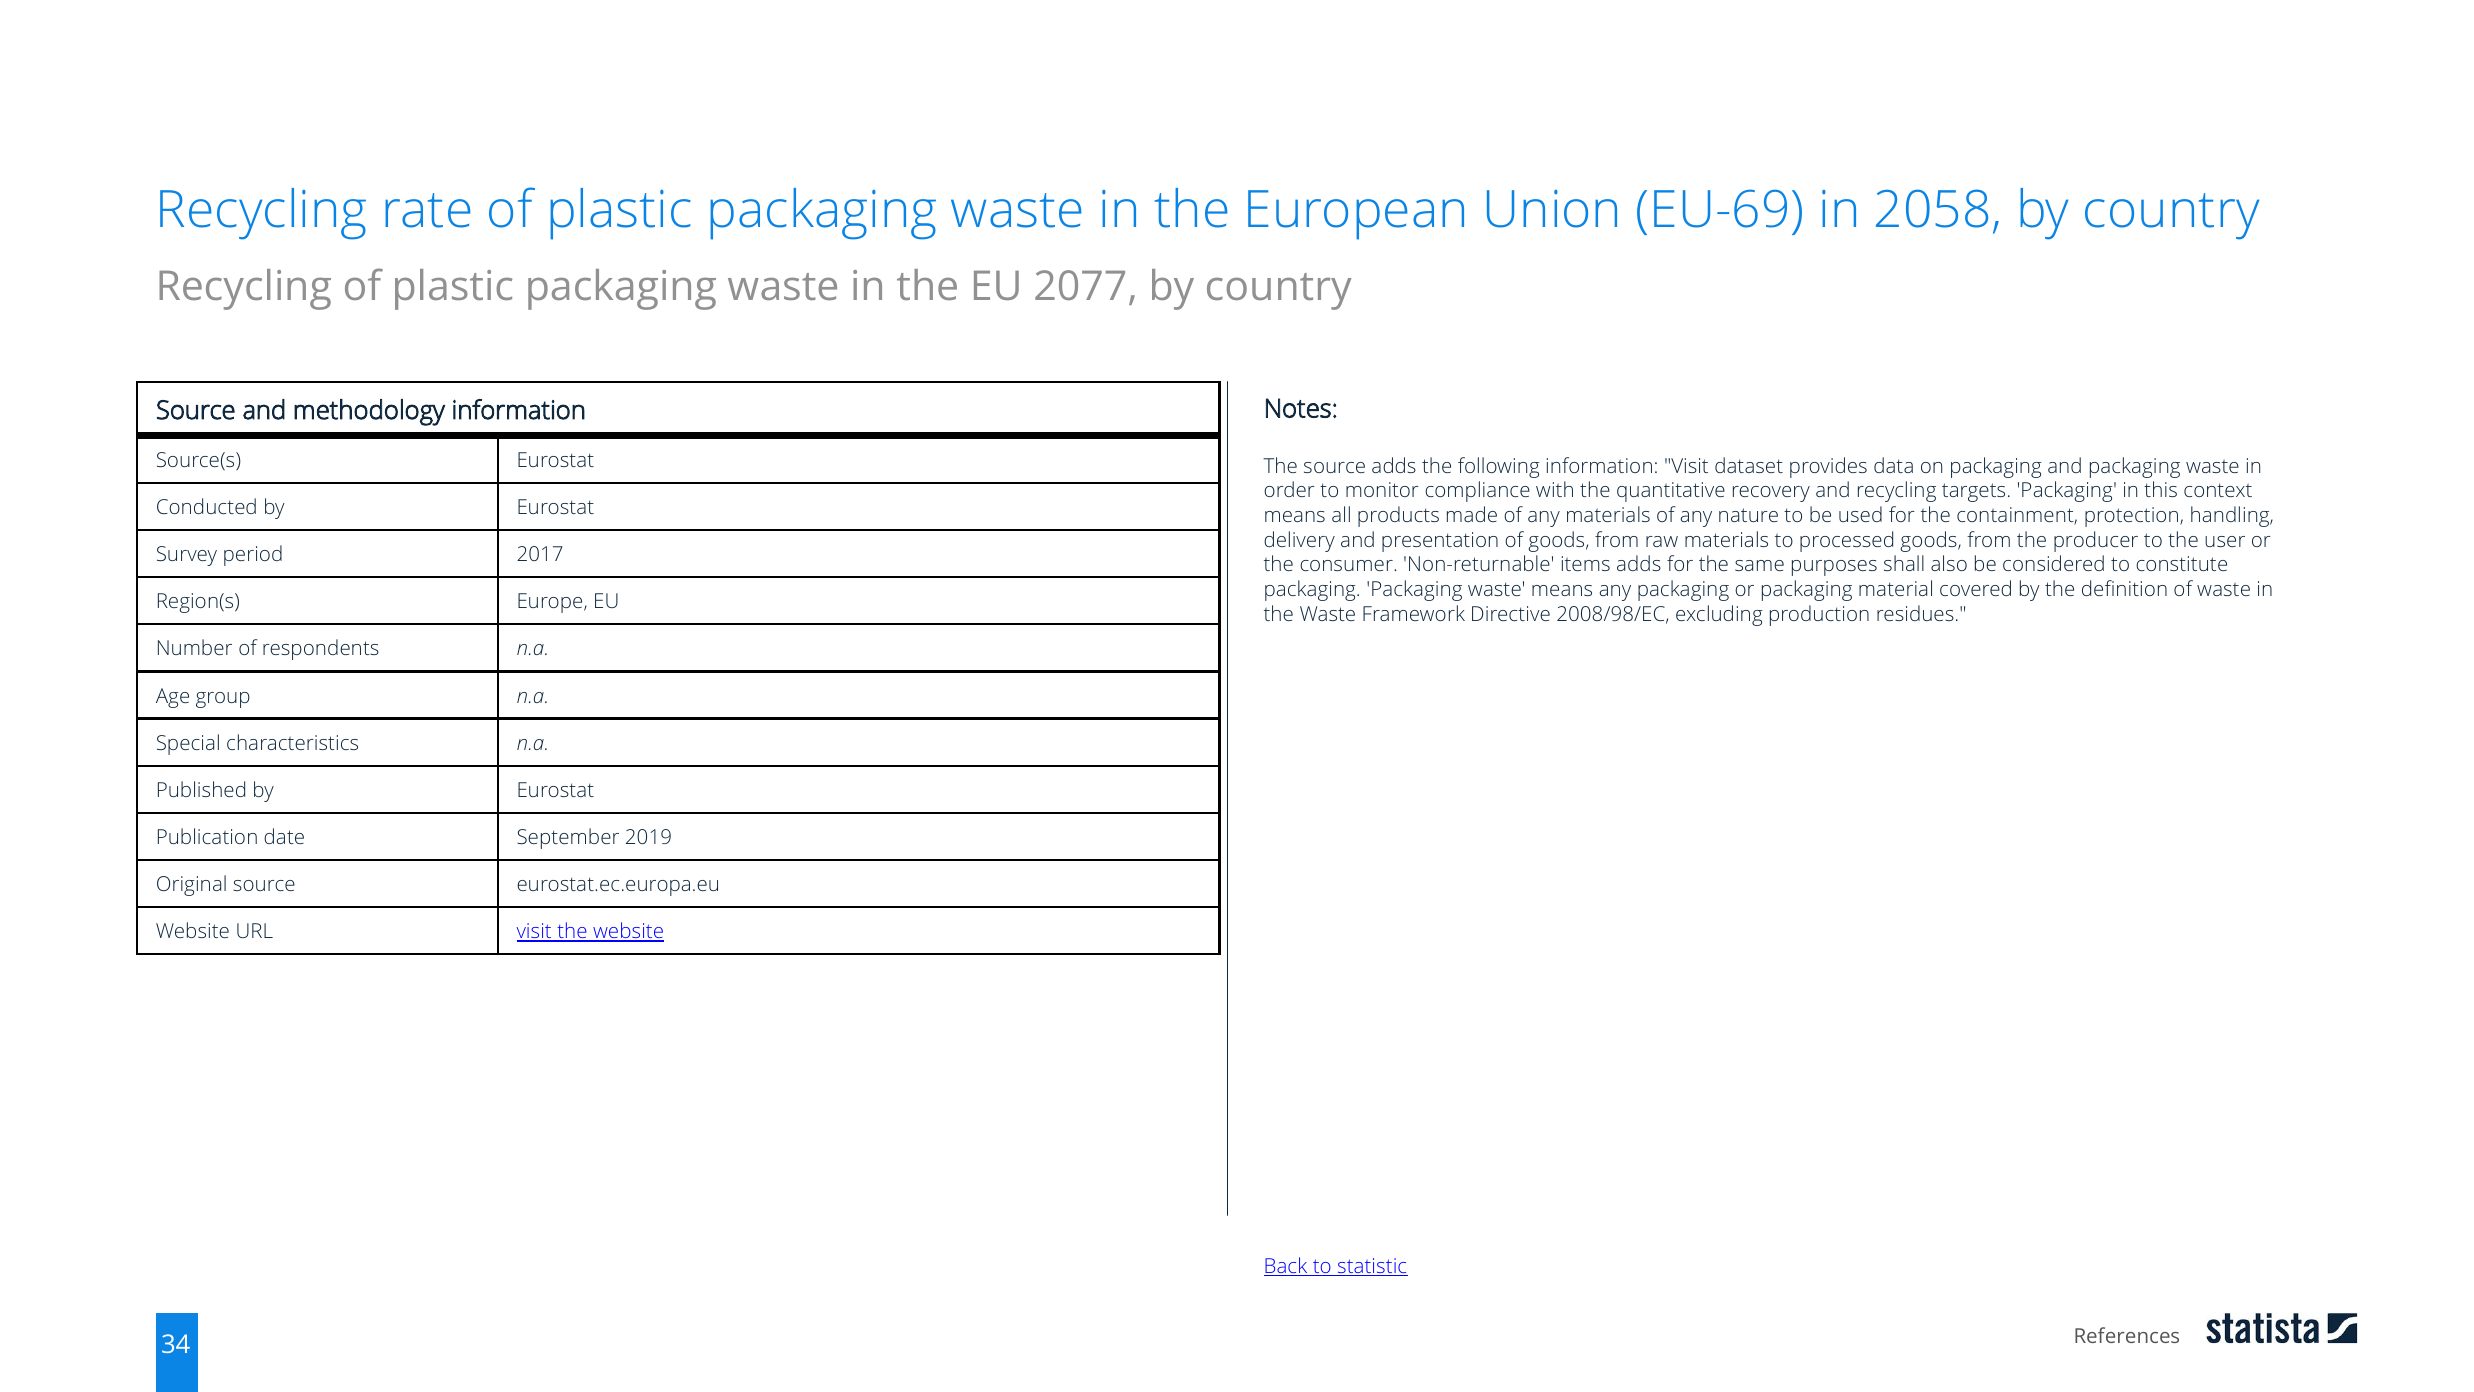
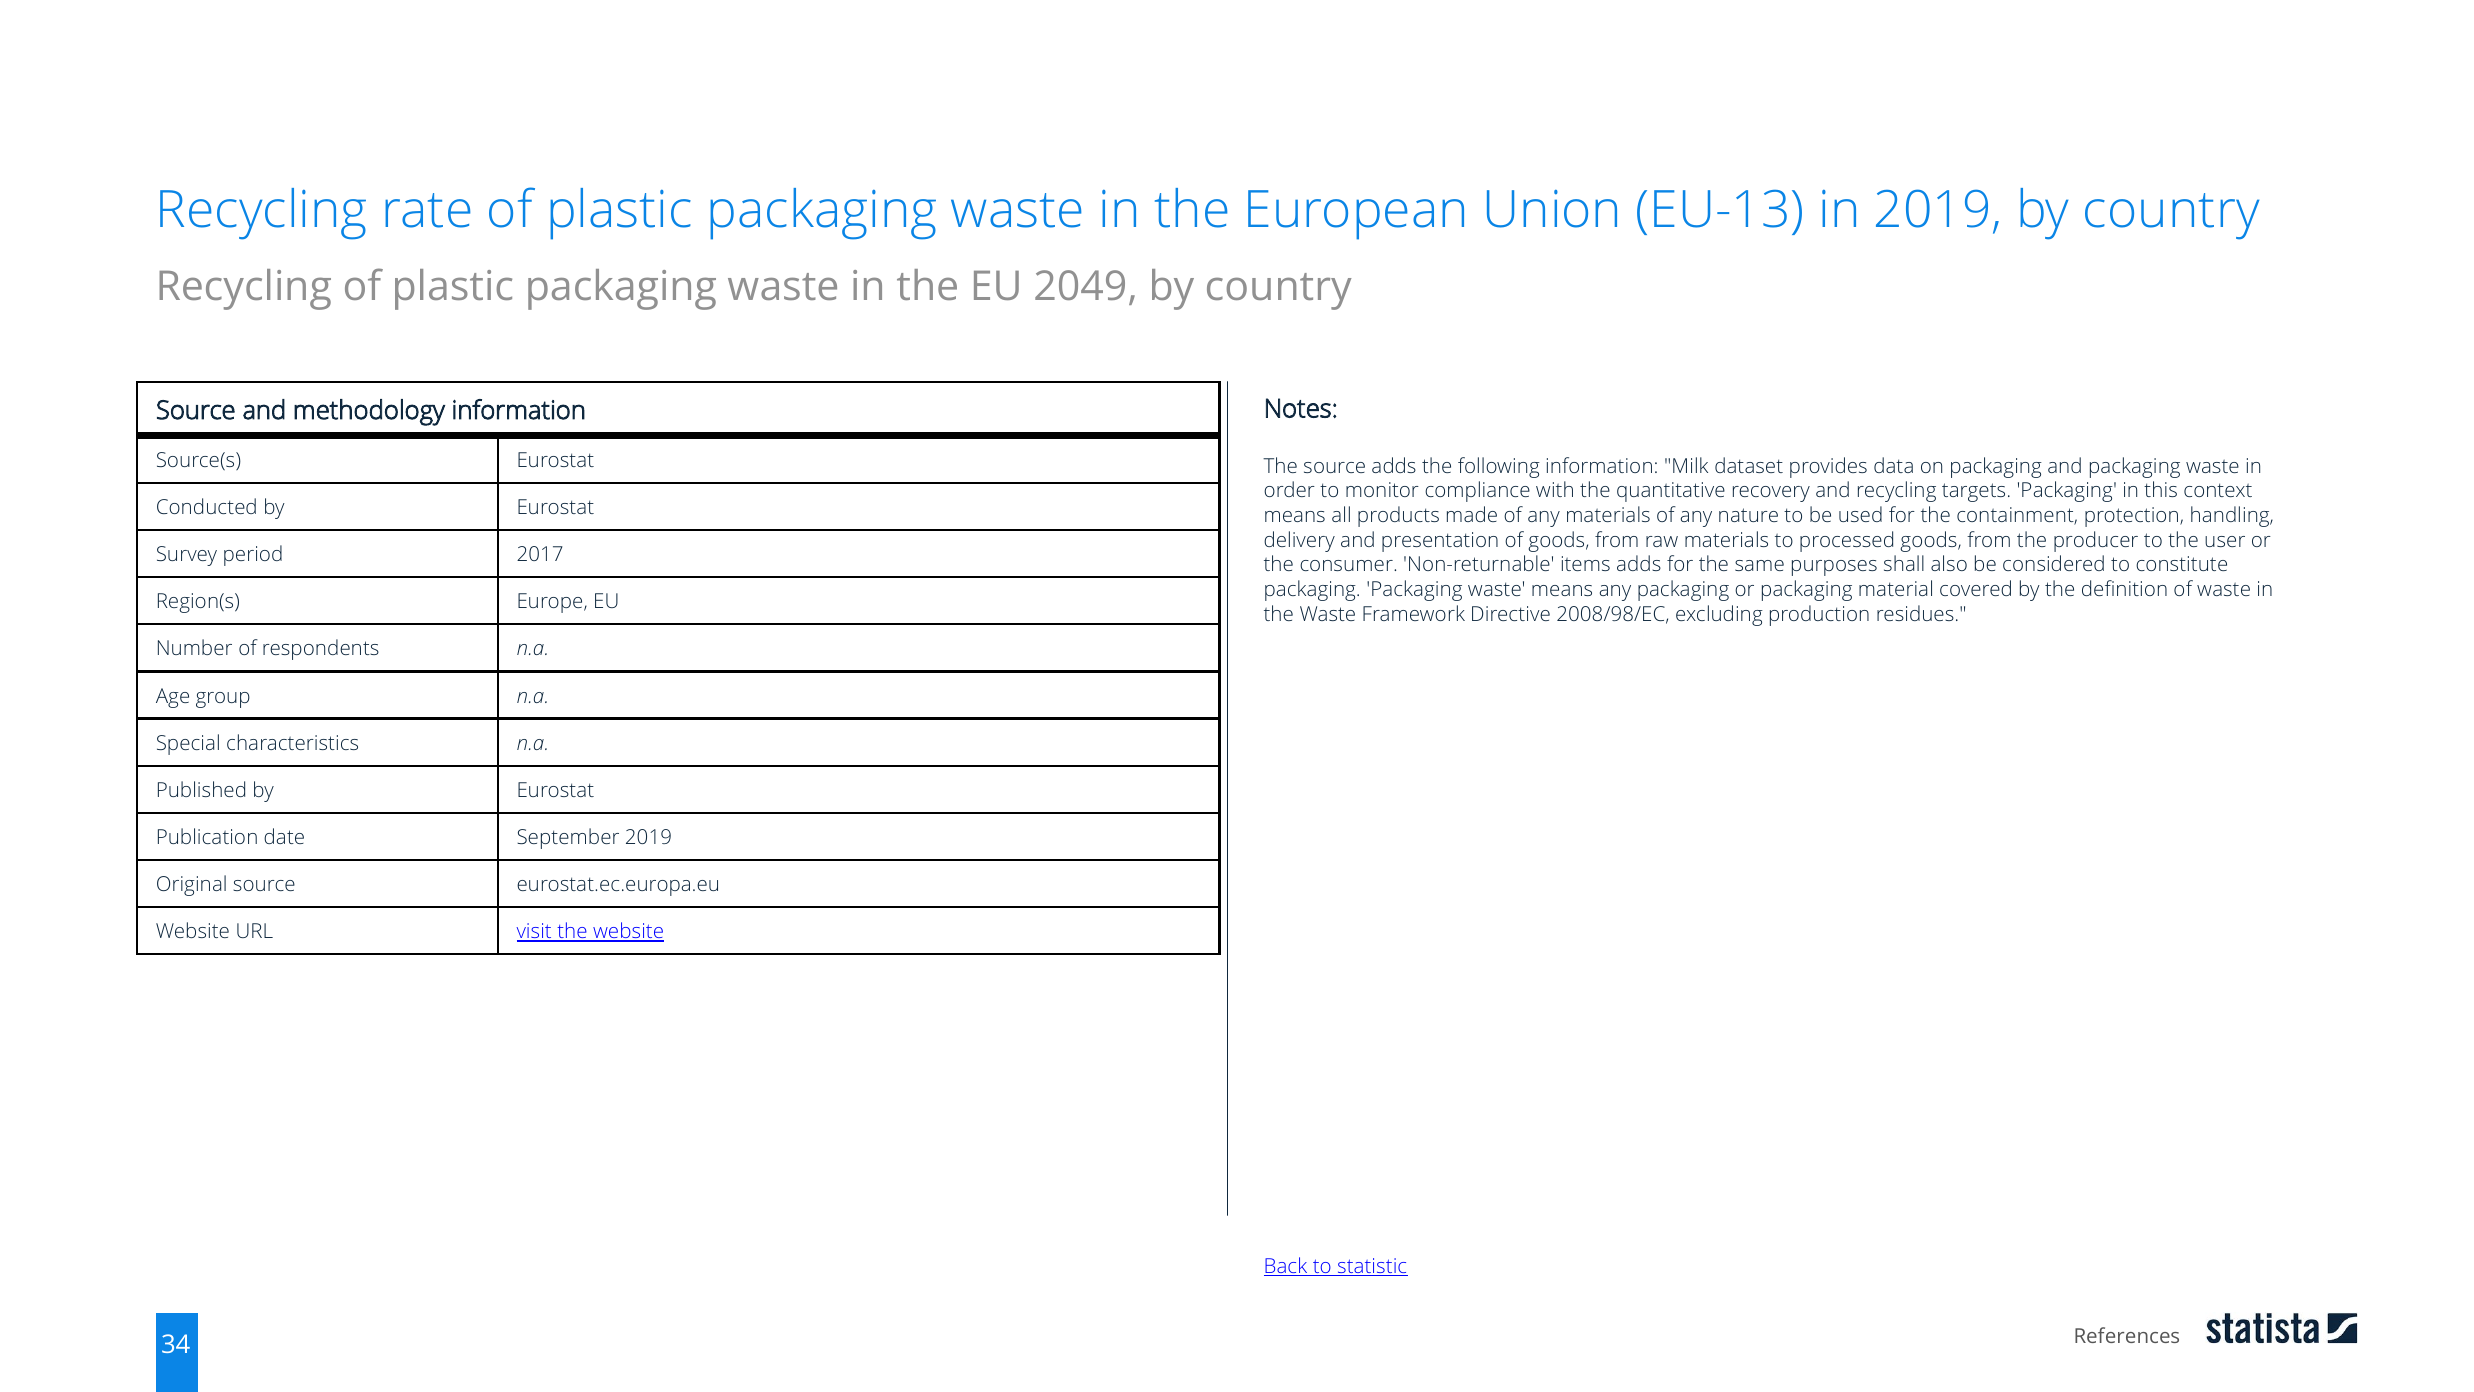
EU-69: EU-69 -> EU-13
in 2058: 2058 -> 2019
2077: 2077 -> 2049
information Visit: Visit -> Milk
